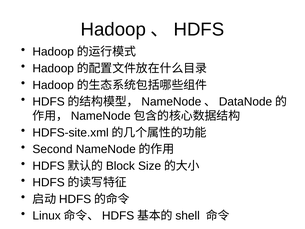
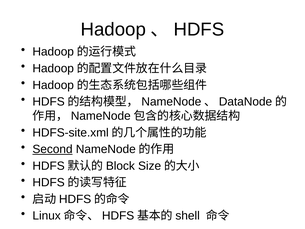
Second underline: none -> present
